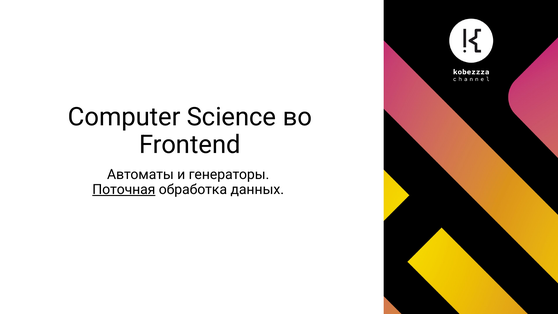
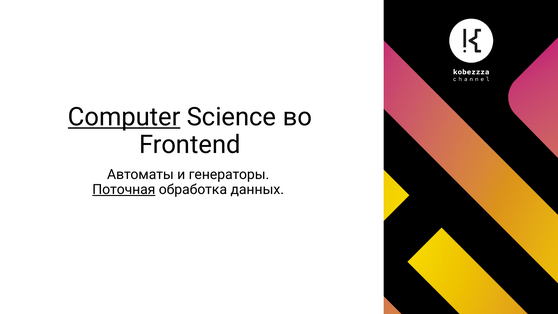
Computer underline: none -> present
